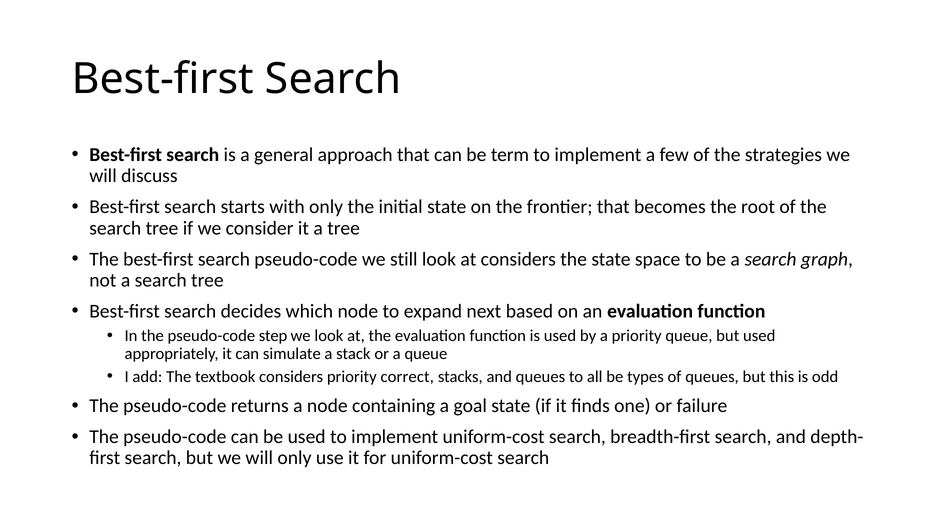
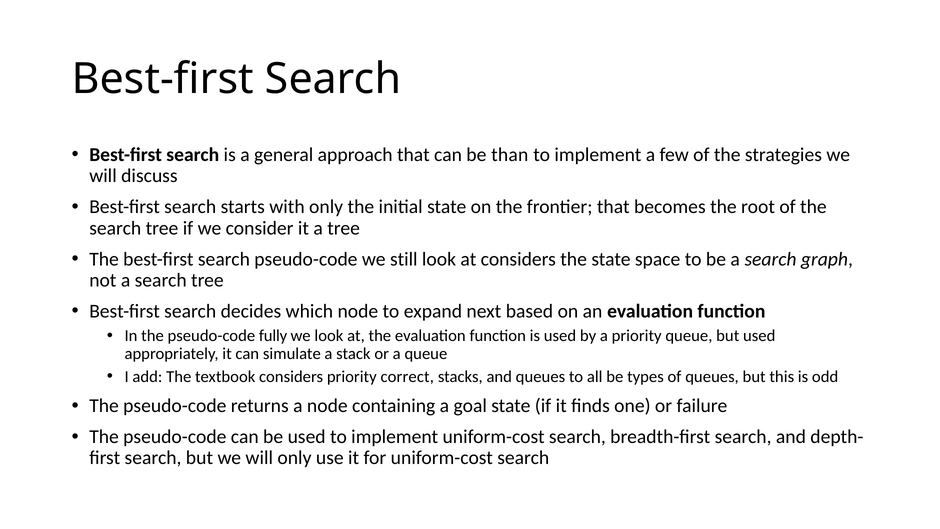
term: term -> than
step: step -> fully
